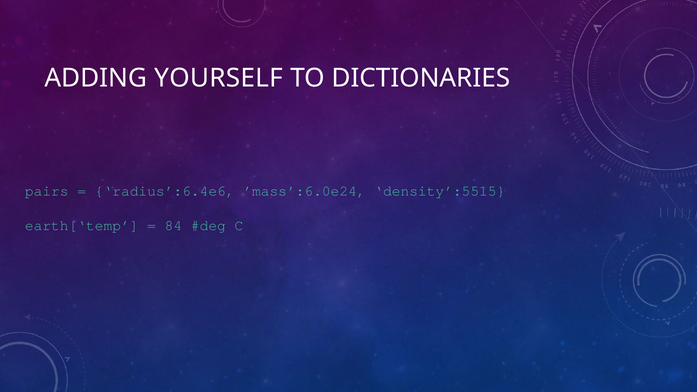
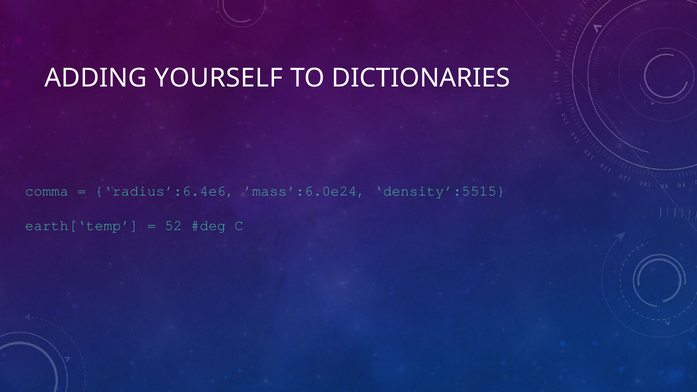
pairs: pairs -> comma
84: 84 -> 52
